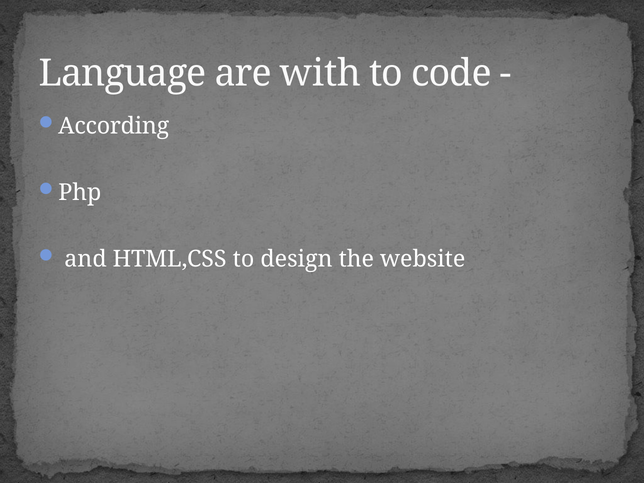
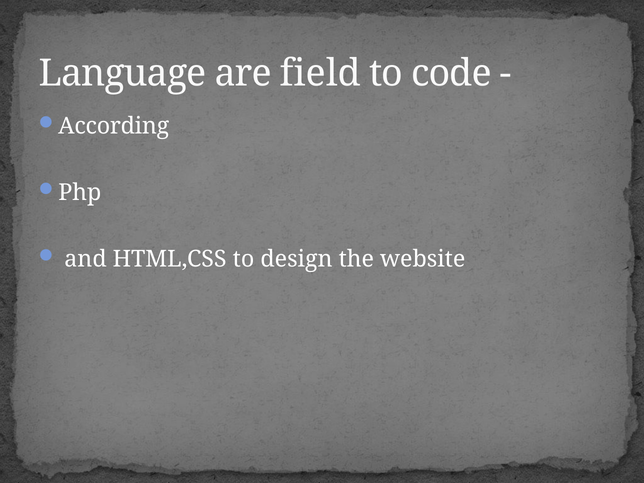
with: with -> field
